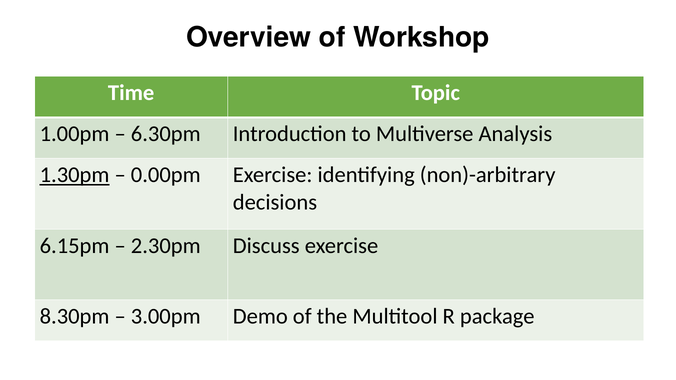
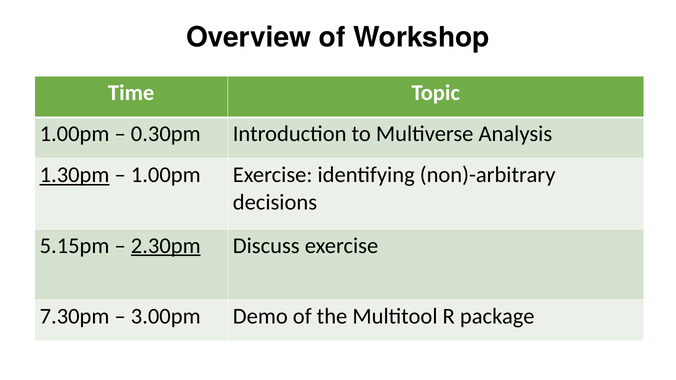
6.30pm: 6.30pm -> 0.30pm
0.00pm at (166, 175): 0.00pm -> 1.00pm
6.15pm: 6.15pm -> 5.15pm
2.30pm underline: none -> present
8.30pm: 8.30pm -> 7.30pm
